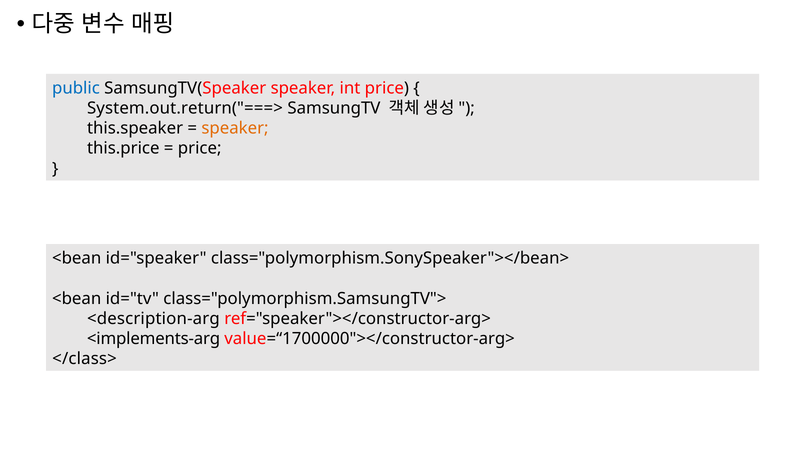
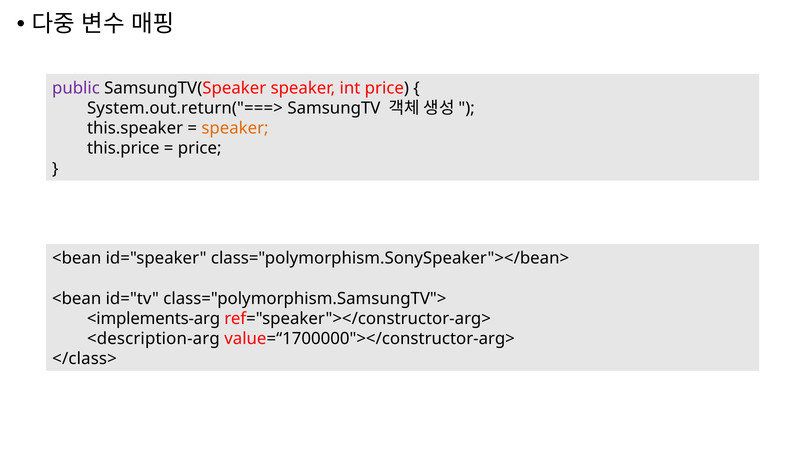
public colour: blue -> purple
<description-arg: <description-arg -> <implements-arg
<implements-arg: <implements-arg -> <description-arg
